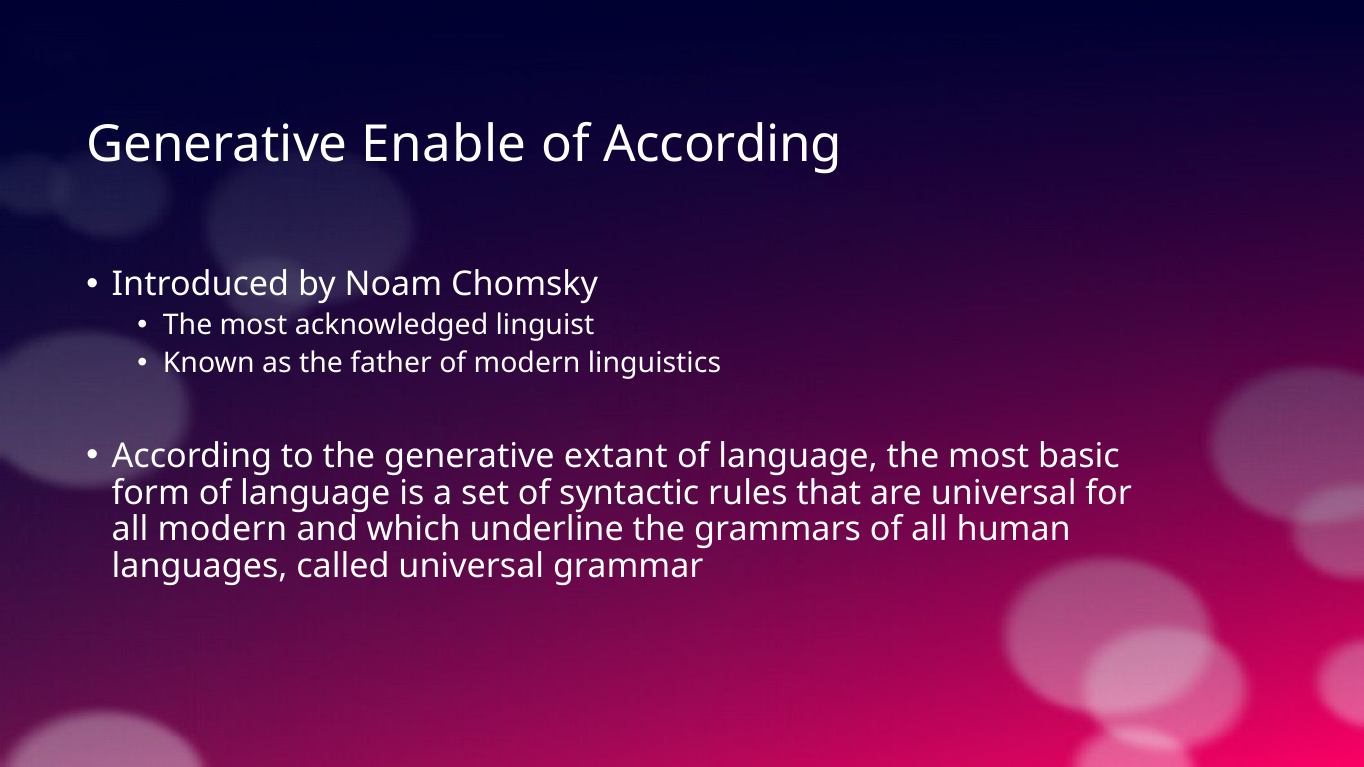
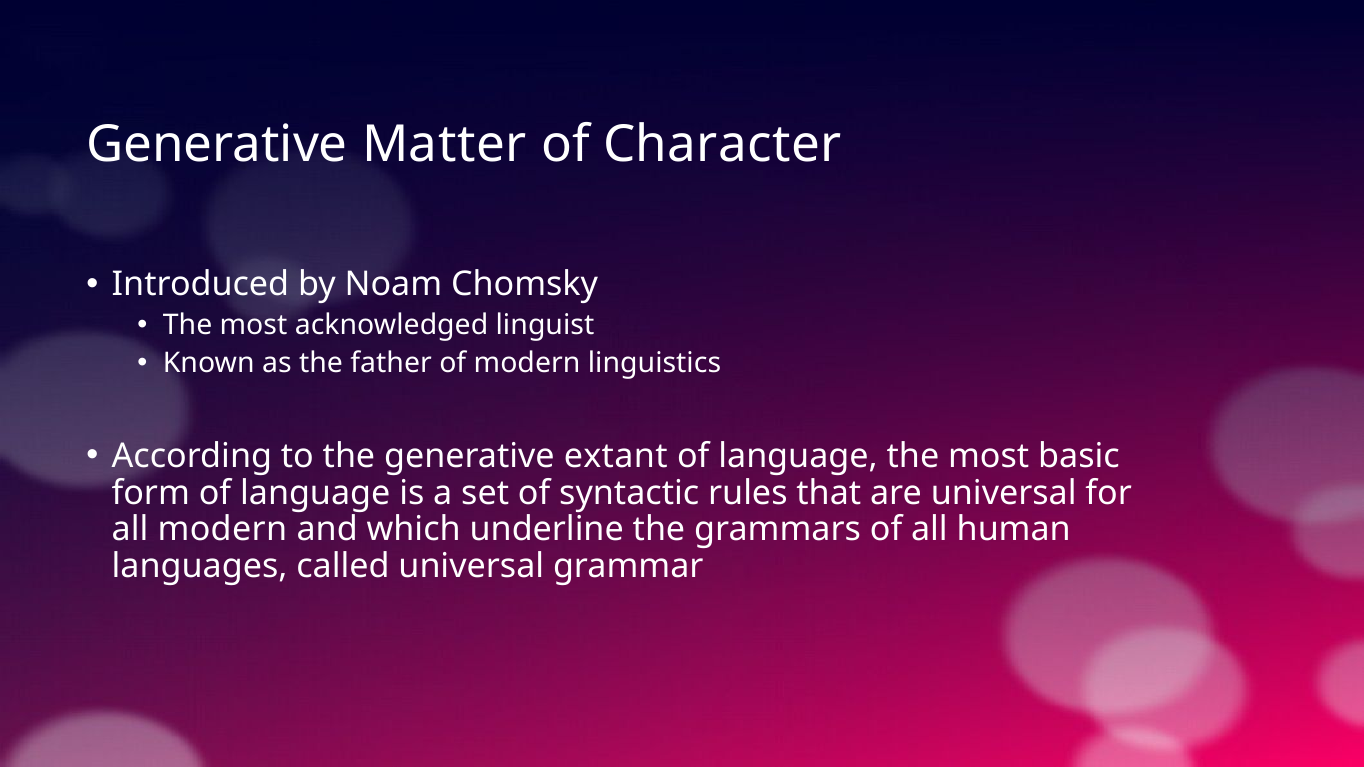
Enable: Enable -> Matter
of According: According -> Character
